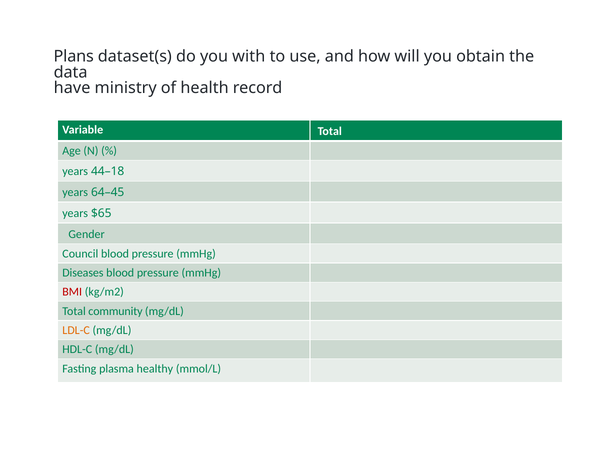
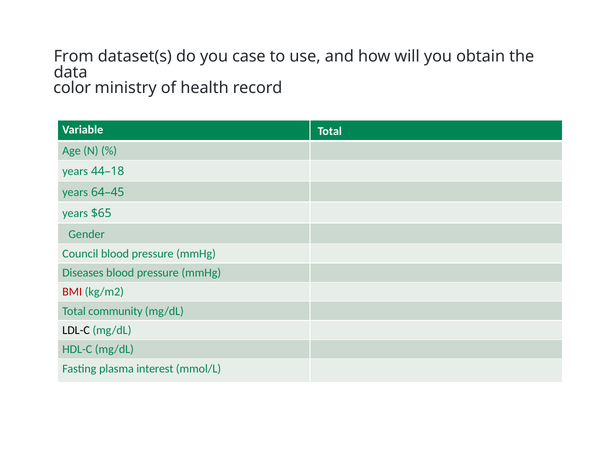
Plans: Plans -> From
with: with -> case
have: have -> color
LDL-C colour: orange -> black
healthy: healthy -> interest
